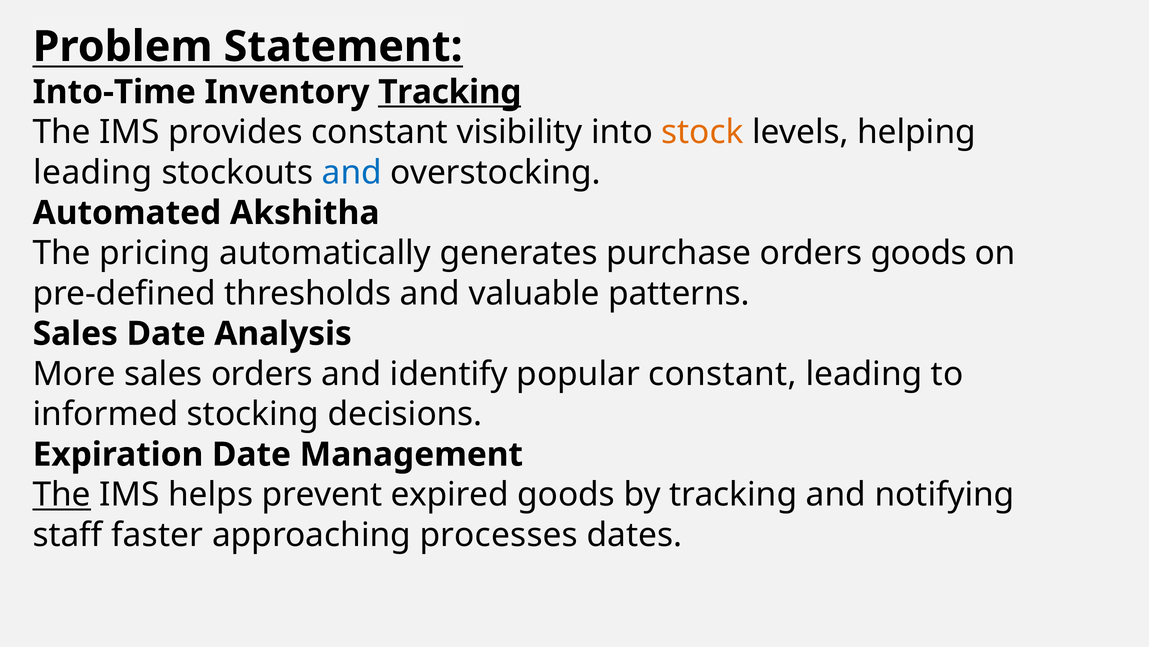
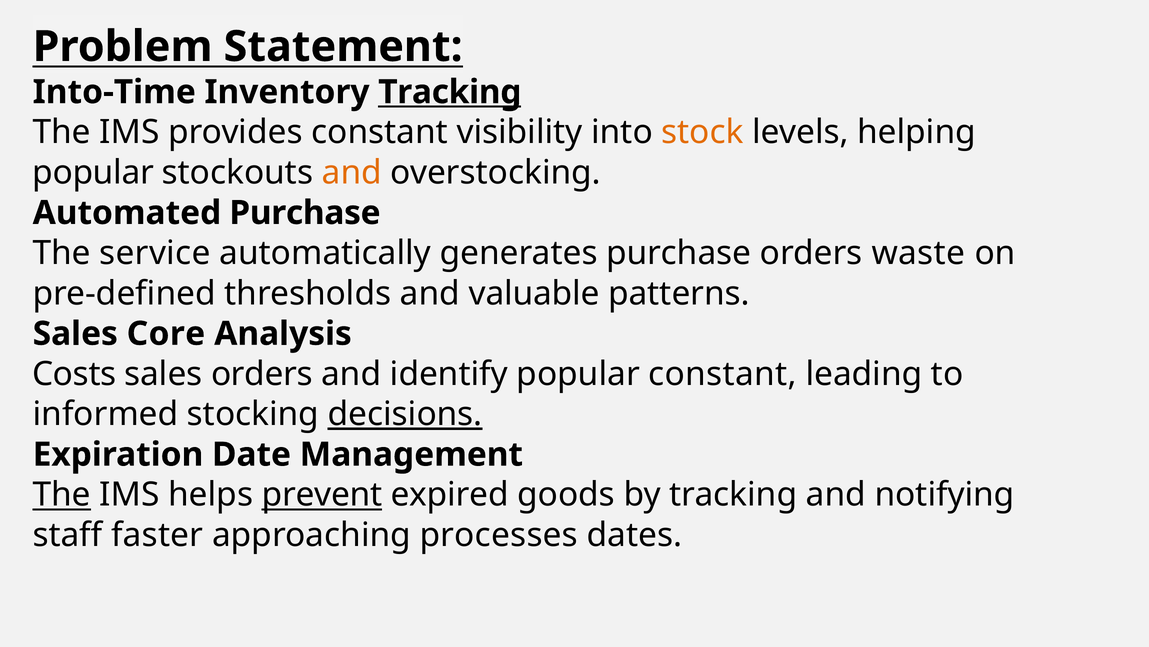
leading at (93, 172): leading -> popular
and at (352, 172) colour: blue -> orange
Automated Akshitha: Akshitha -> Purchase
pricing: pricing -> service
orders goods: goods -> waste
Sales Date: Date -> Core
More: More -> Costs
decisions underline: none -> present
prevent underline: none -> present
